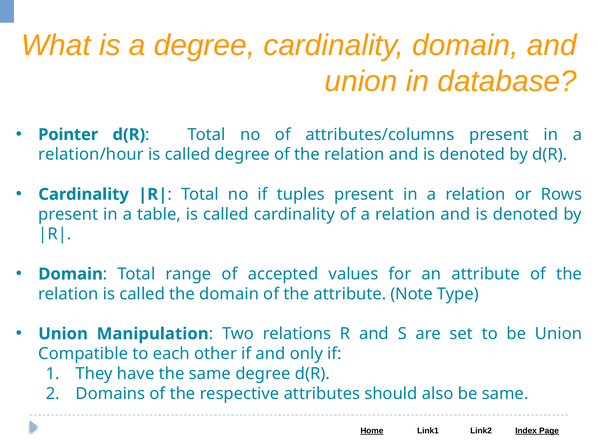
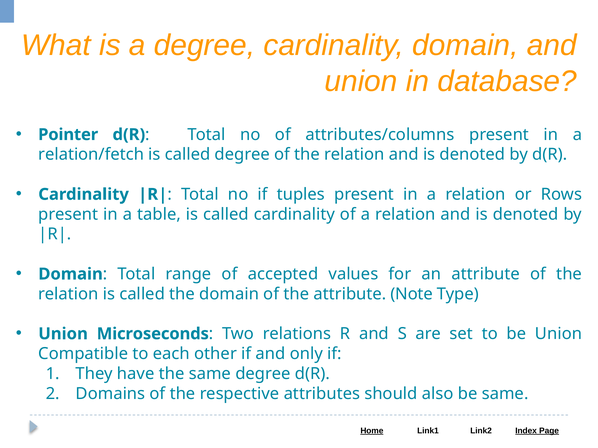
relation/hour: relation/hour -> relation/fetch
Manipulation: Manipulation -> Microseconds
